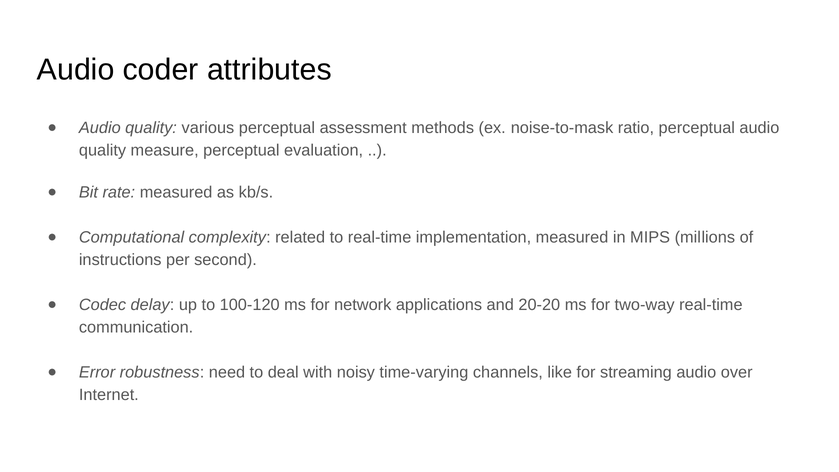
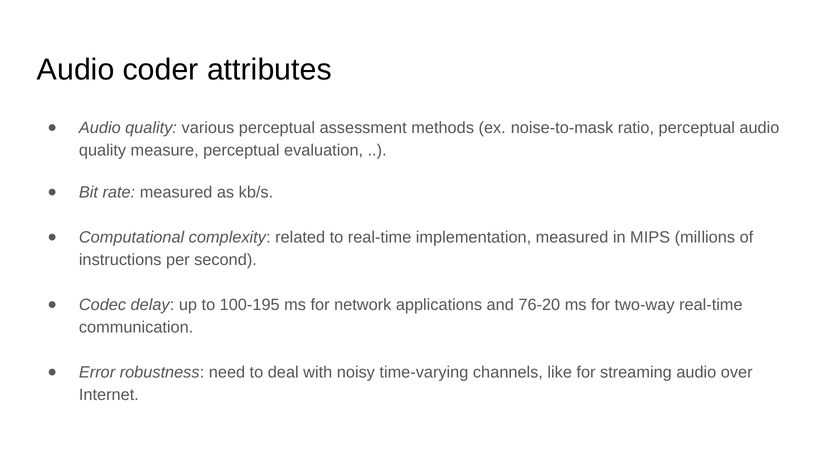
100-120: 100-120 -> 100-195
20-20: 20-20 -> 76-20
